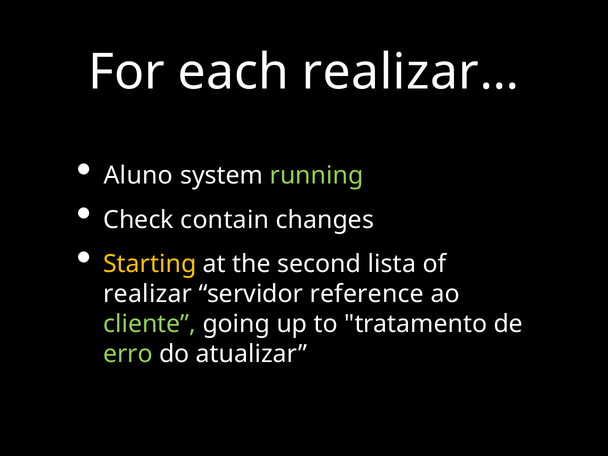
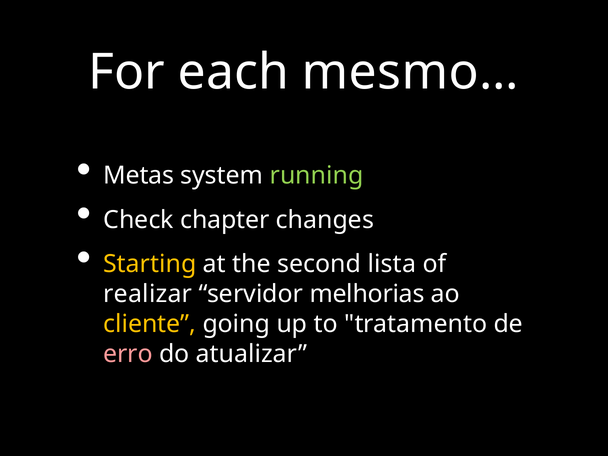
realizar…: realizar… -> mesmo…
Aluno: Aluno -> Metas
contain: contain -> chapter
reference: reference -> melhorias
cliente colour: light green -> yellow
erro colour: light green -> pink
